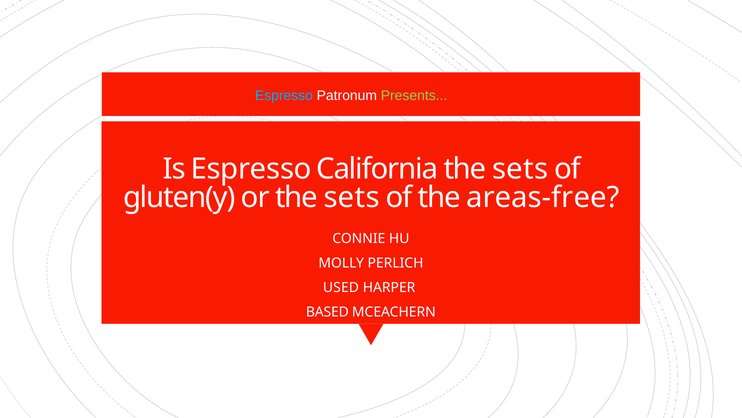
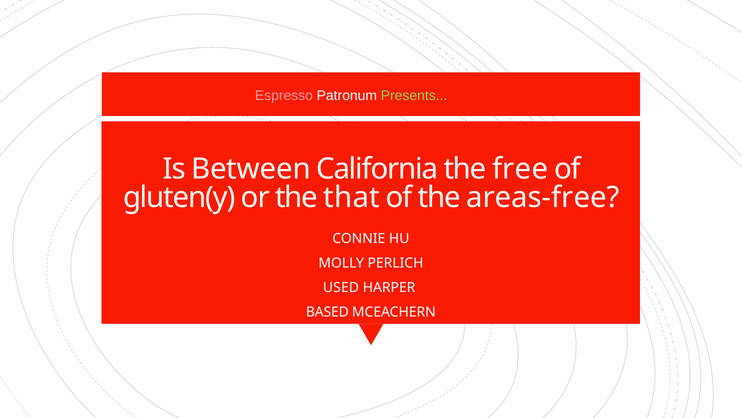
Espresso at (284, 95) colour: light blue -> pink
Is Espresso: Espresso -> Between
California the sets: sets -> free
or the sets: sets -> that
